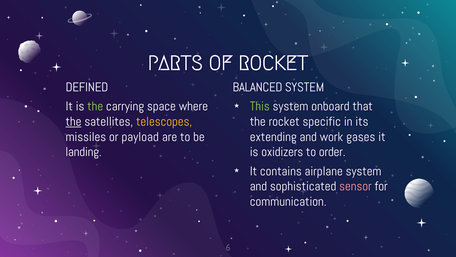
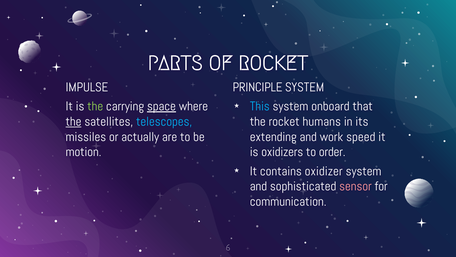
DEFINED: DEFINED -> IMPULSE
BALANCED: BALANCED -> PRINCIPLE
This colour: light green -> light blue
space underline: none -> present
telescopes colour: yellow -> light blue
specific: specific -> humans
payload: payload -> actually
gases: gases -> speed
landing: landing -> motion
airplane: airplane -> oxidizer
